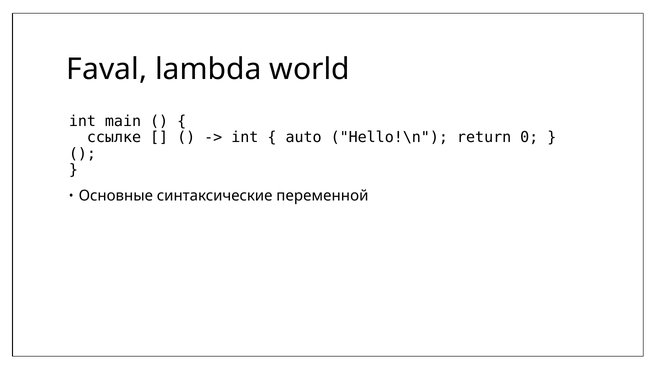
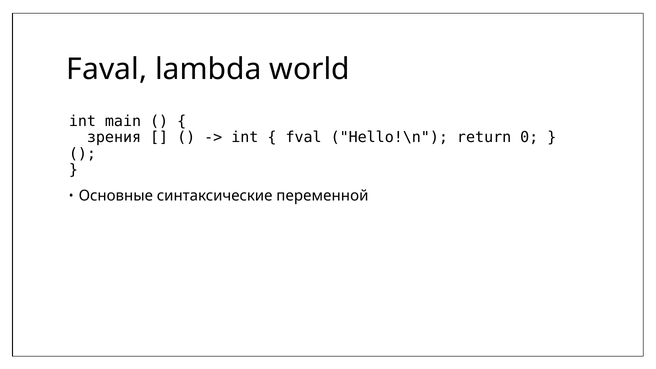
ссылке: ссылке -> зрения
auto: auto -> fval
